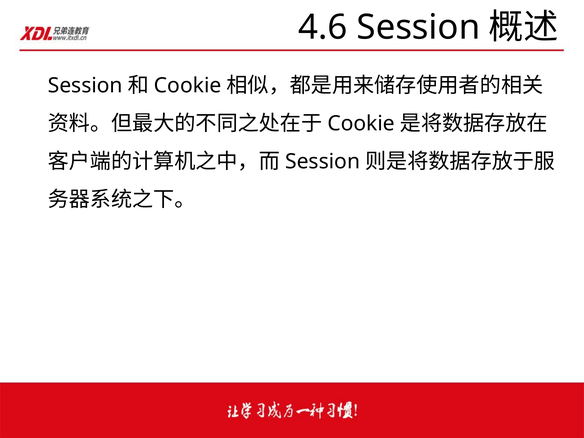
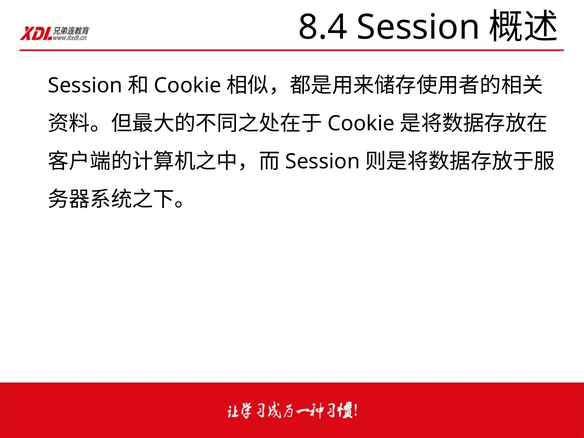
4.6: 4.6 -> 8.4
